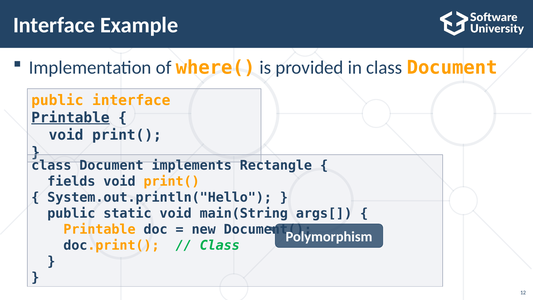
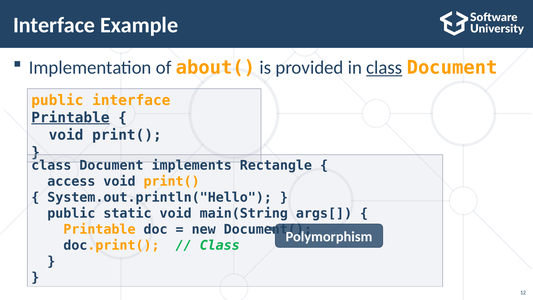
where(: where( -> about(
class at (384, 68) underline: none -> present
fields: fields -> access
